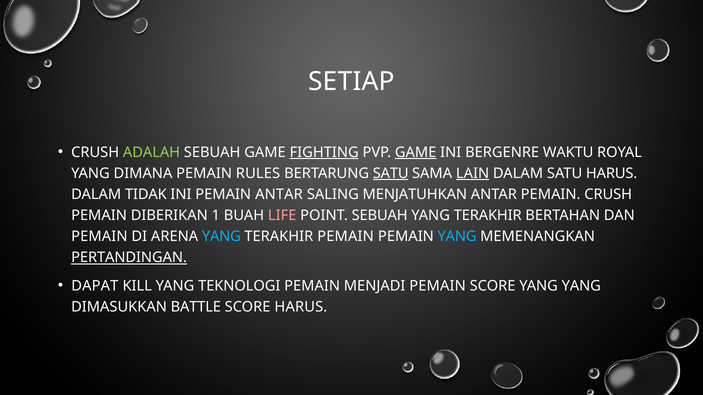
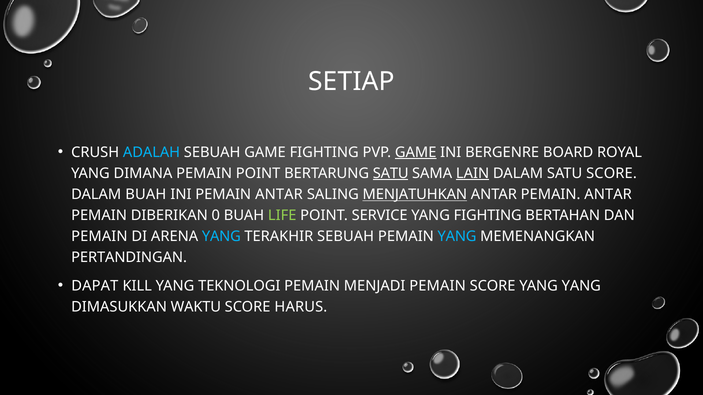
ADALAH colour: light green -> light blue
FIGHTING at (324, 152) underline: present -> none
WAKTU: WAKTU -> BOARD
PEMAIN RULES: RULES -> POINT
SATU HARUS: HARUS -> SCORE
DALAM TIDAK: TIDAK -> BUAH
MENJATUHKAN underline: none -> present
ANTAR PEMAIN CRUSH: CRUSH -> ANTAR
1: 1 -> 0
LIFE colour: pink -> light green
POINT SEBUAH: SEBUAH -> SERVICE
TERAKHIR at (488, 216): TERAKHIR -> FIGHTING
TERAKHIR PEMAIN: PEMAIN -> SEBUAH
PERTANDINGAN underline: present -> none
BATTLE: BATTLE -> WAKTU
